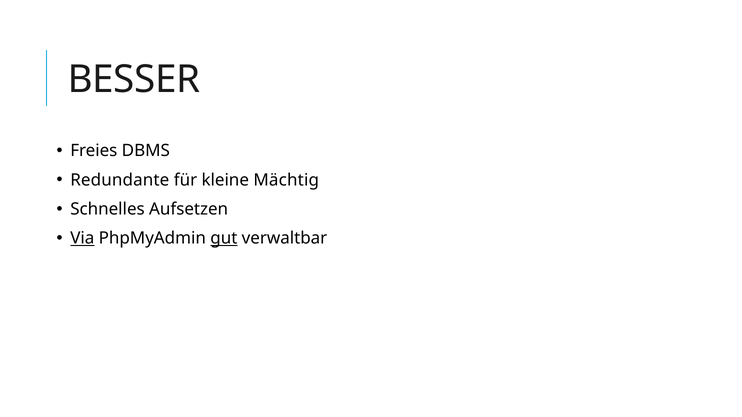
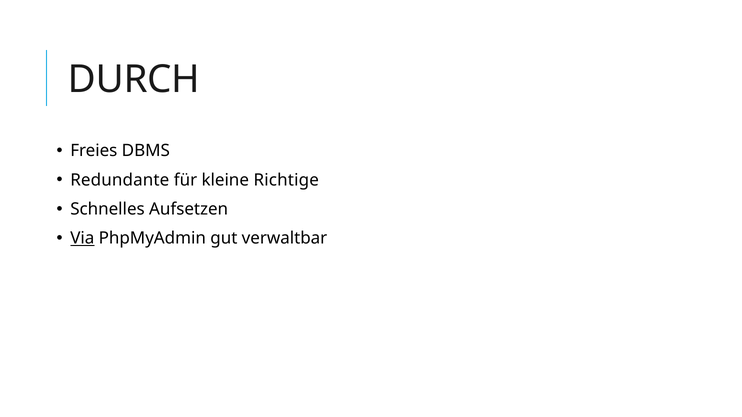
BESSER: BESSER -> DURCH
Mächtig: Mächtig -> Richtige
gut underline: present -> none
